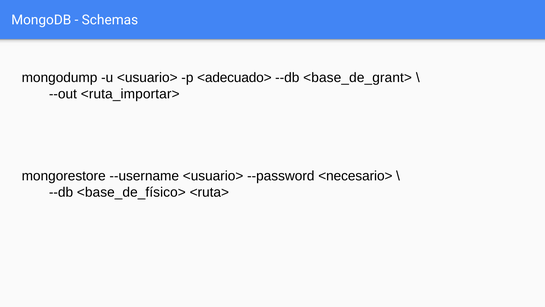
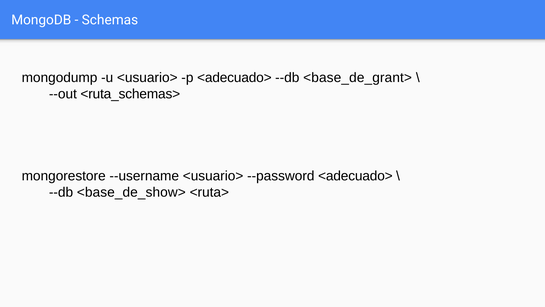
<ruta_importar>: <ruta_importar> -> <ruta_schemas>
--password <necesario>: <necesario> -> <adecuado>
<base_de_físico>: <base_de_físico> -> <base_de_show>
